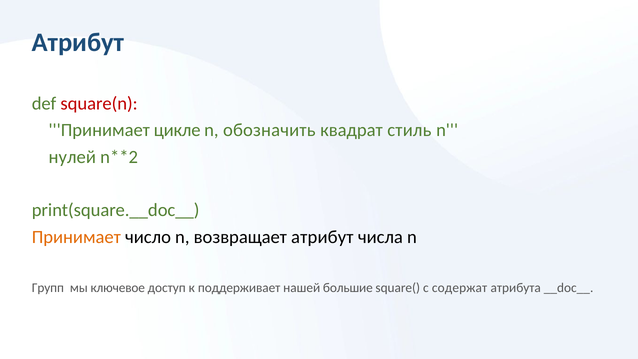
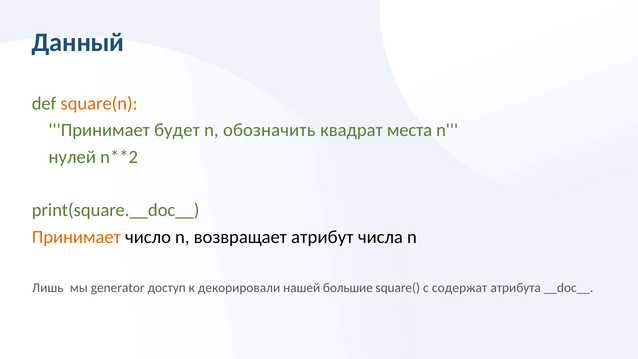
Атрибут at (78, 42): Атрибут -> Данный
square(n colour: red -> orange
цикле: цикле -> будет
стиль: стиль -> места
Групп: Групп -> Лишь
ключевое: ключевое -> generator
поддерживает: поддерживает -> декорировали
